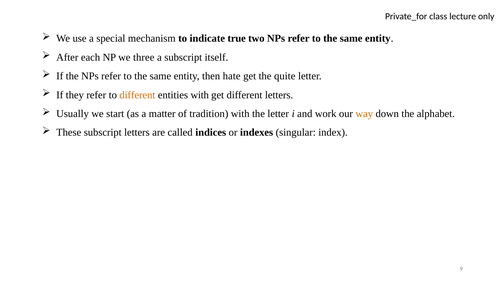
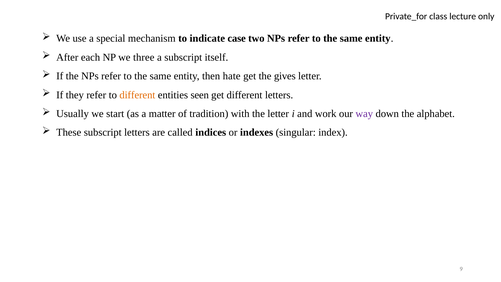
true: true -> case
quite: quite -> gives
entities with: with -> seen
way colour: orange -> purple
